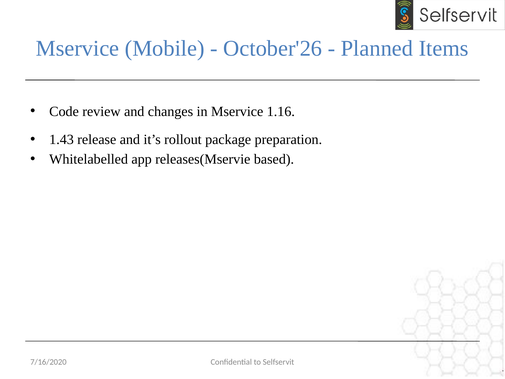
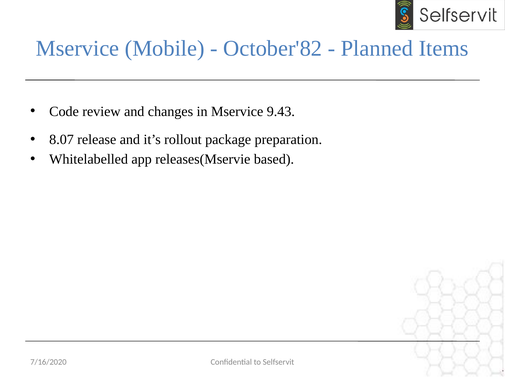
October'26: October'26 -> October'82
1.16: 1.16 -> 9.43
1.43: 1.43 -> 8.07
